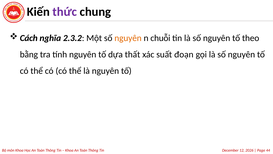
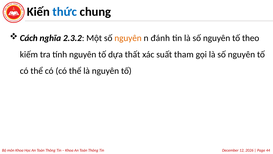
thức colour: purple -> blue
chuỗi: chuỗi -> đánh
bằng: bằng -> kiếm
đoạn: đoạn -> tham
